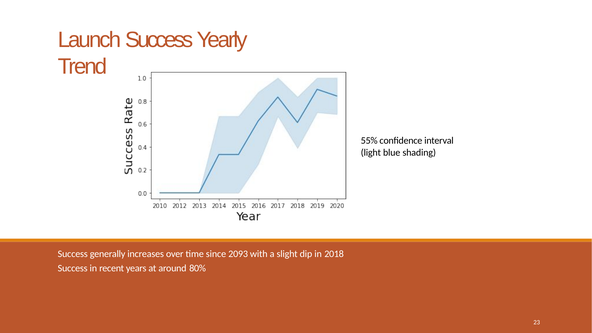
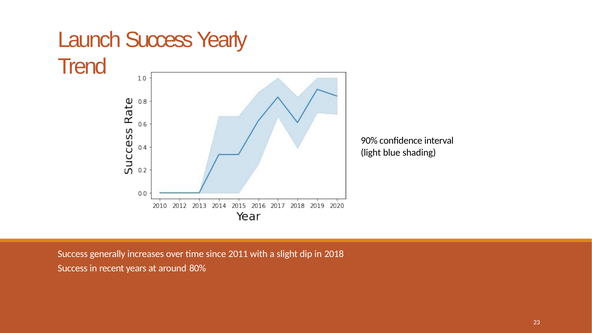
55%: 55% -> 90%
2093: 2093 -> 2011
